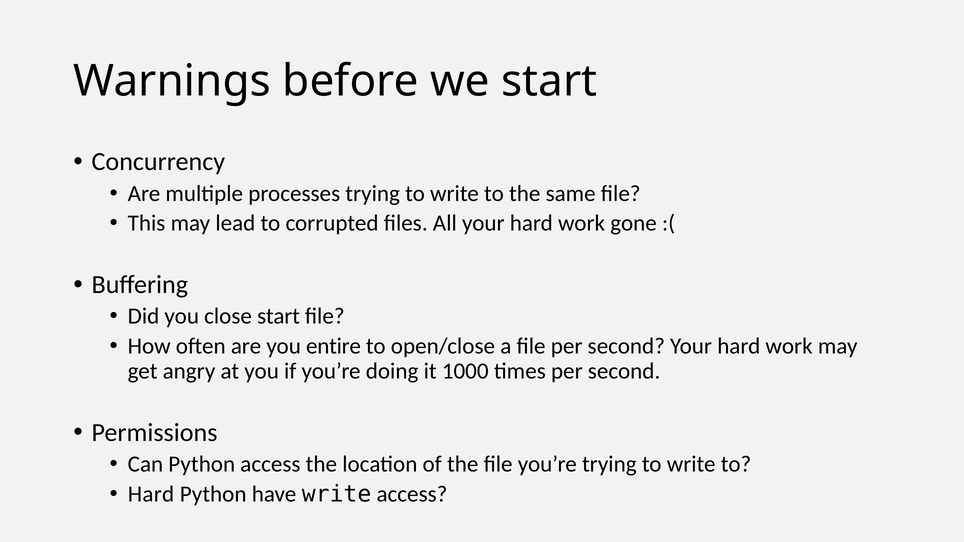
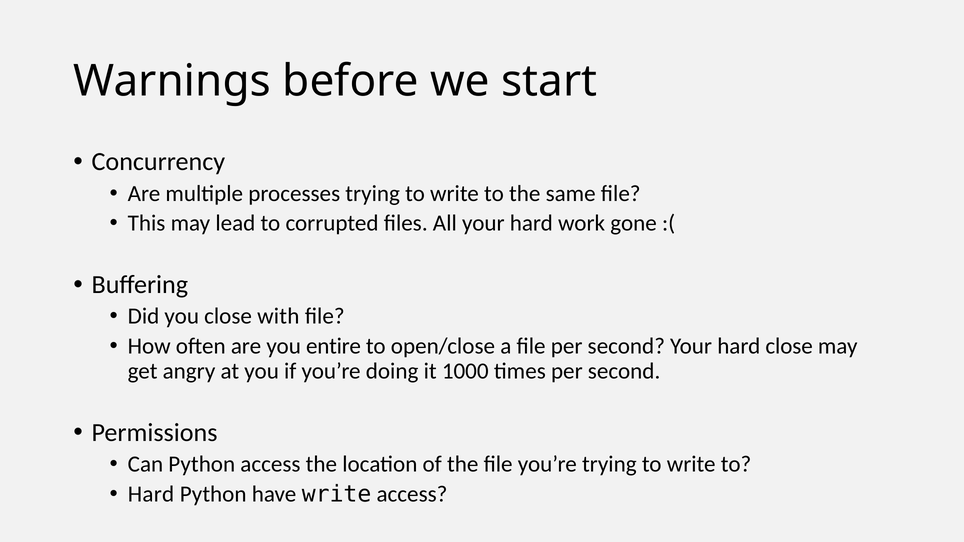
close start: start -> with
second Your hard work: work -> close
